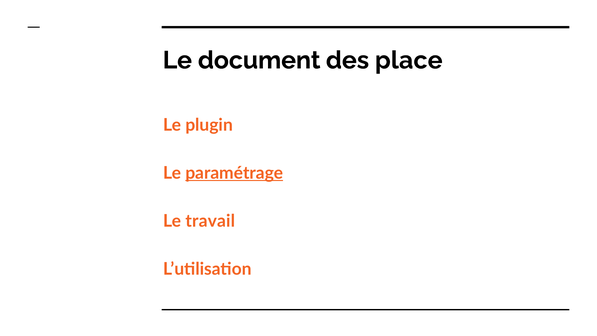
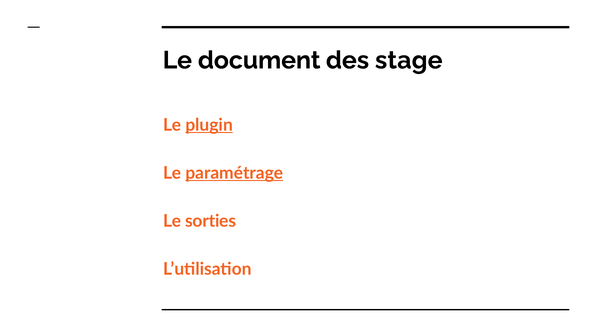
place: place -> stage
plugin underline: none -> present
travail: travail -> sorties
